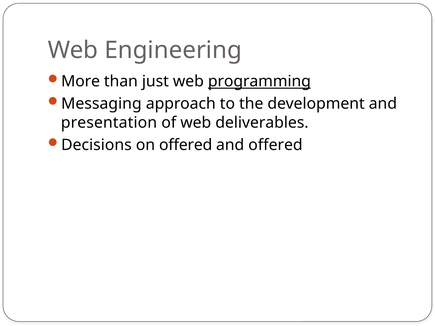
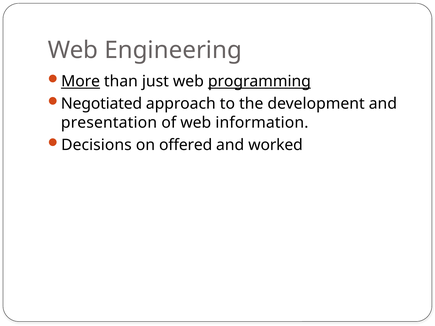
More underline: none -> present
Messaging: Messaging -> Negotiated
deliverables: deliverables -> information
and offered: offered -> worked
